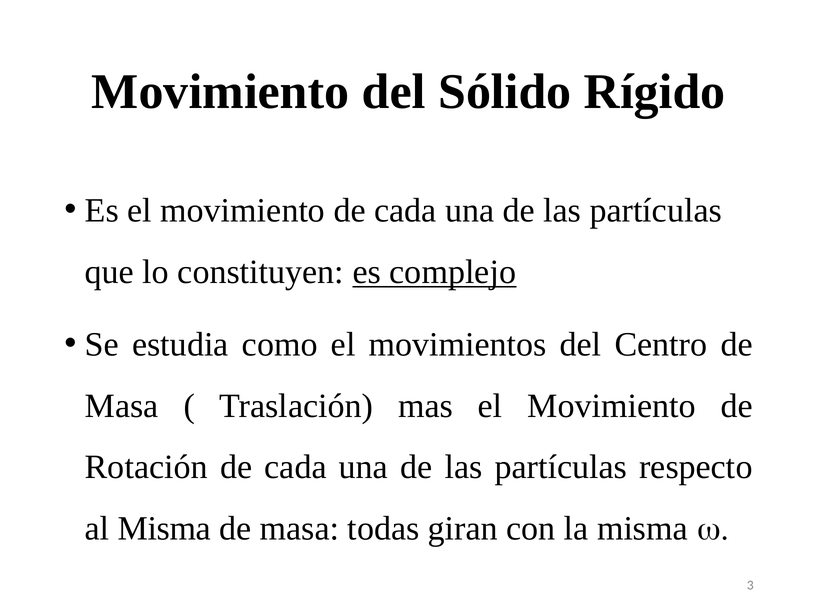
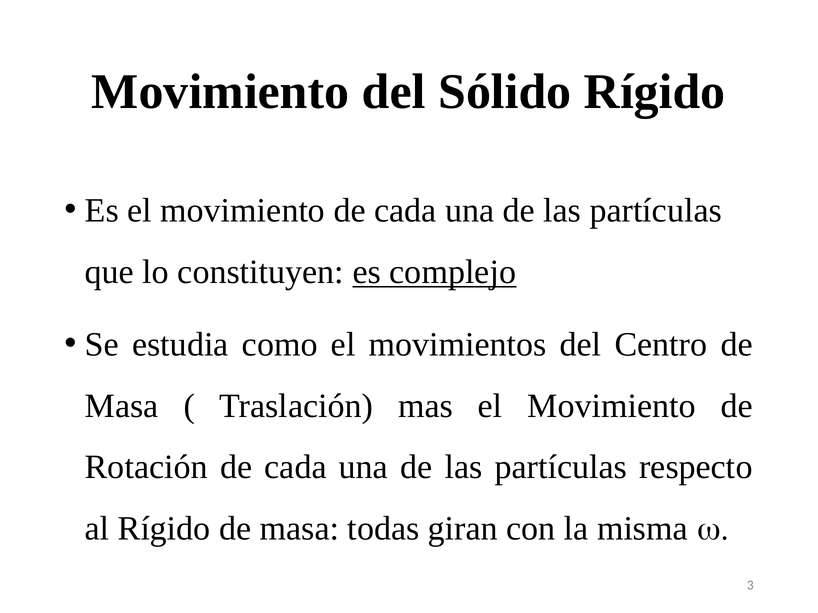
al Misma: Misma -> Rígido
